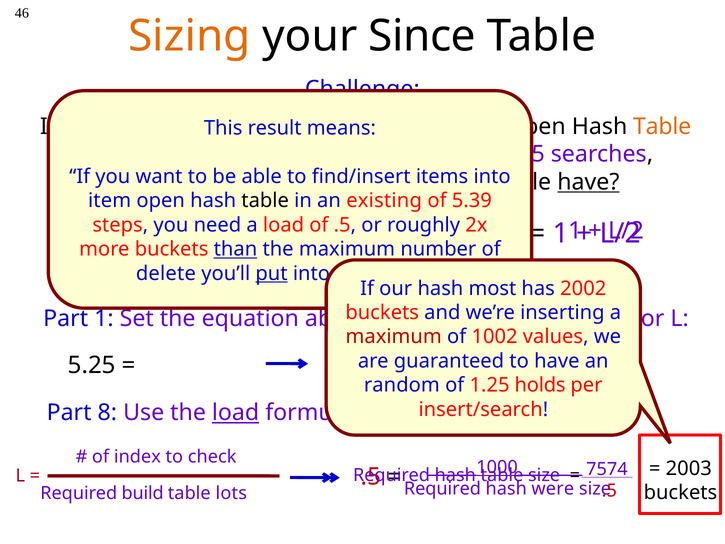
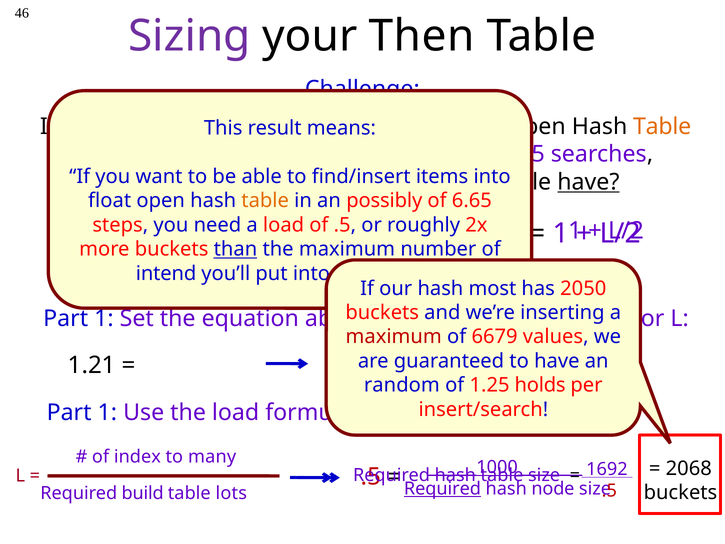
Sizing colour: orange -> purple
Since: Since -> Then
item at (110, 201): item -> float
table at (265, 201) colour: black -> orange
existing: existing -> possibly
5.39: 5.39 -> 6.65
delete: delete -> intend
put underline: present -> none
2002: 2002 -> 2050
1002: 1002 -> 6679
5.25: 5.25 -> 1.21
8 at (107, 413): 8 -> 1
load at (236, 413) underline: present -> none
to check: check -> many
2003: 2003 -> 2068
7574: 7574 -> 1692
Required at (442, 489) underline: none -> present
were: were -> node
